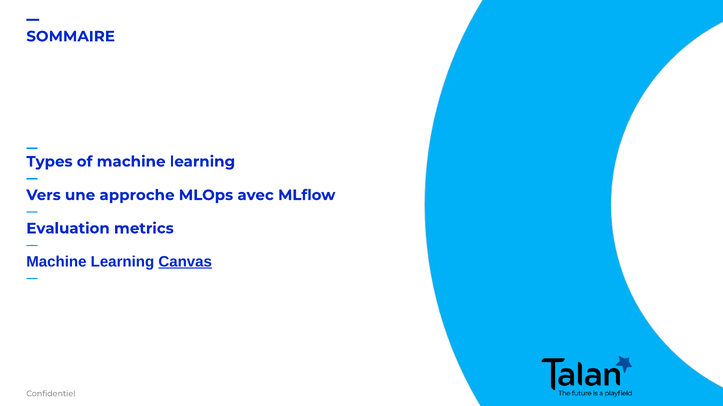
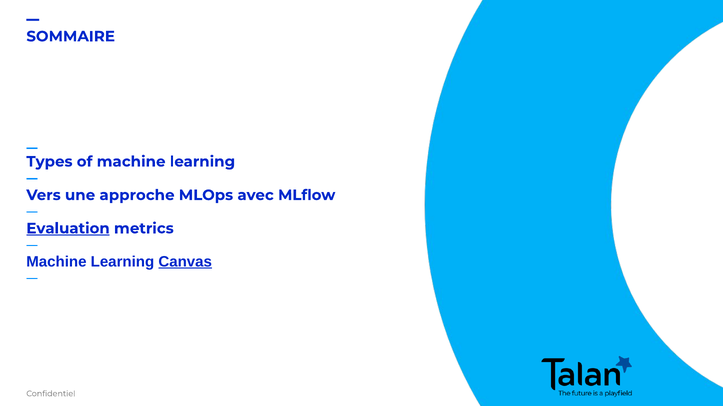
Evaluation underline: none -> present
